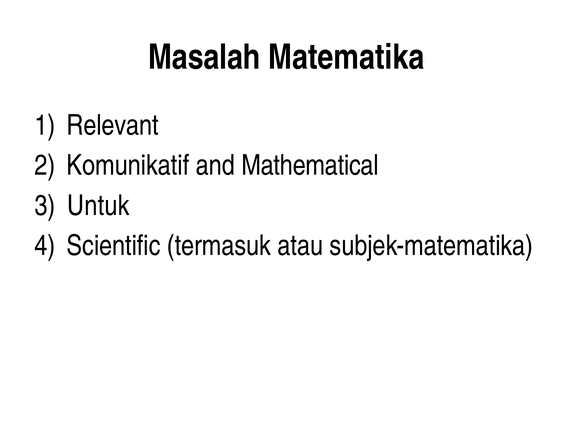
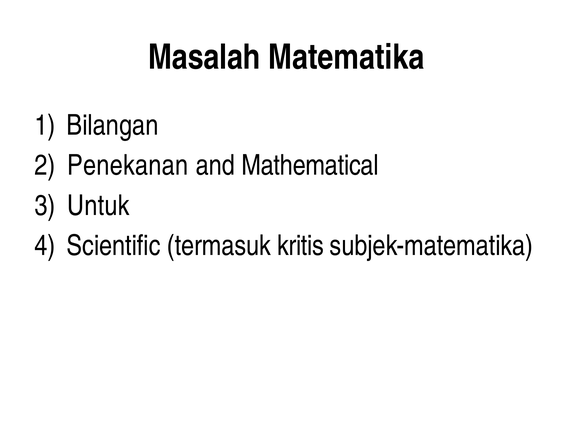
Relevant: Relevant -> Bilangan
Komunikatif: Komunikatif -> Penekanan
atau: atau -> kritis
